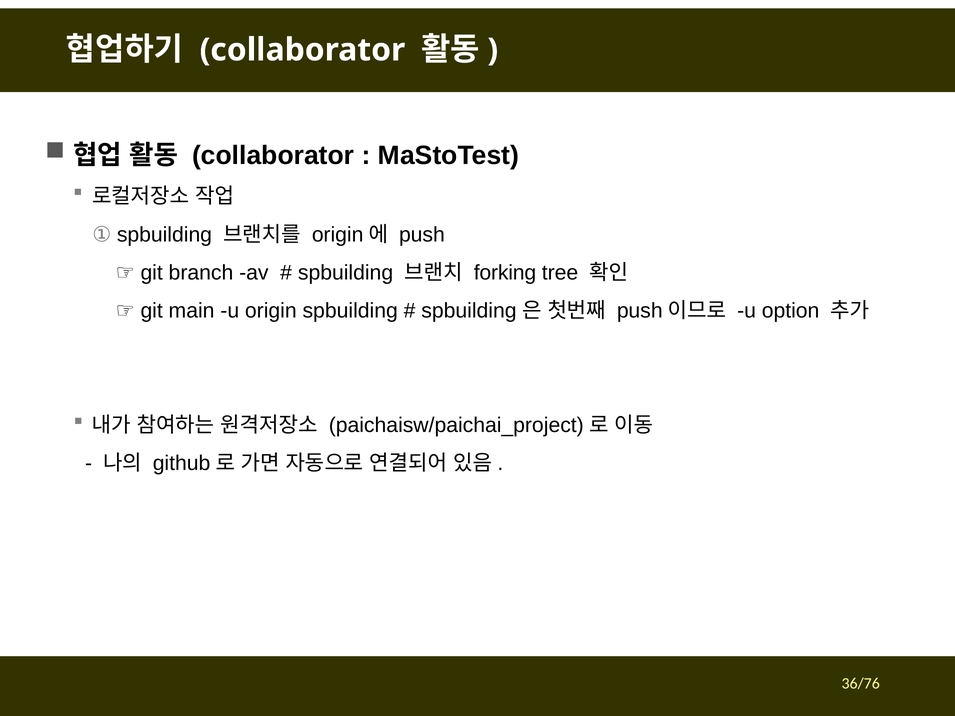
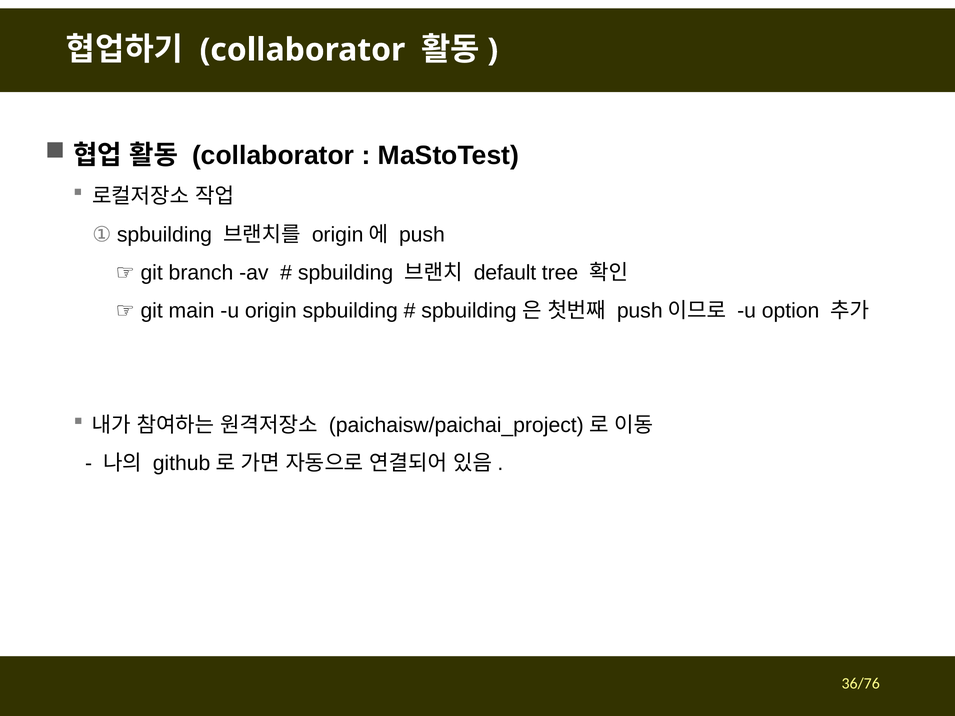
forking: forking -> default
